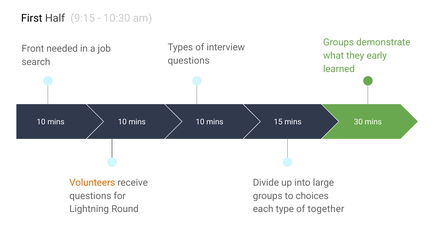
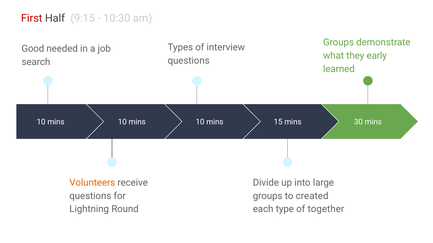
First colour: black -> red
Front: Front -> Good
choices: choices -> created
